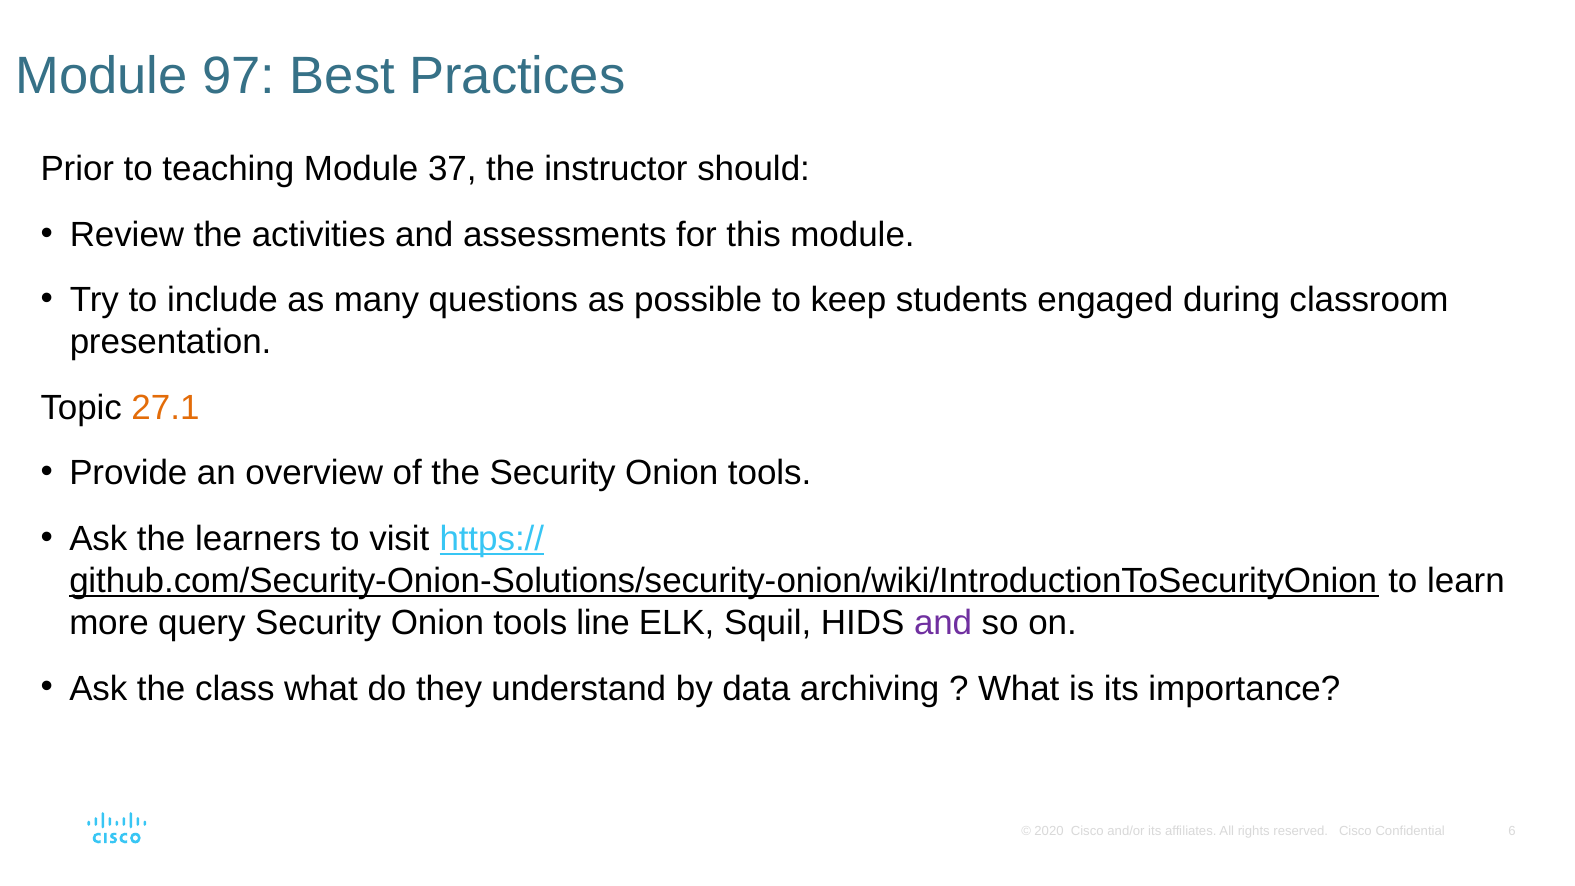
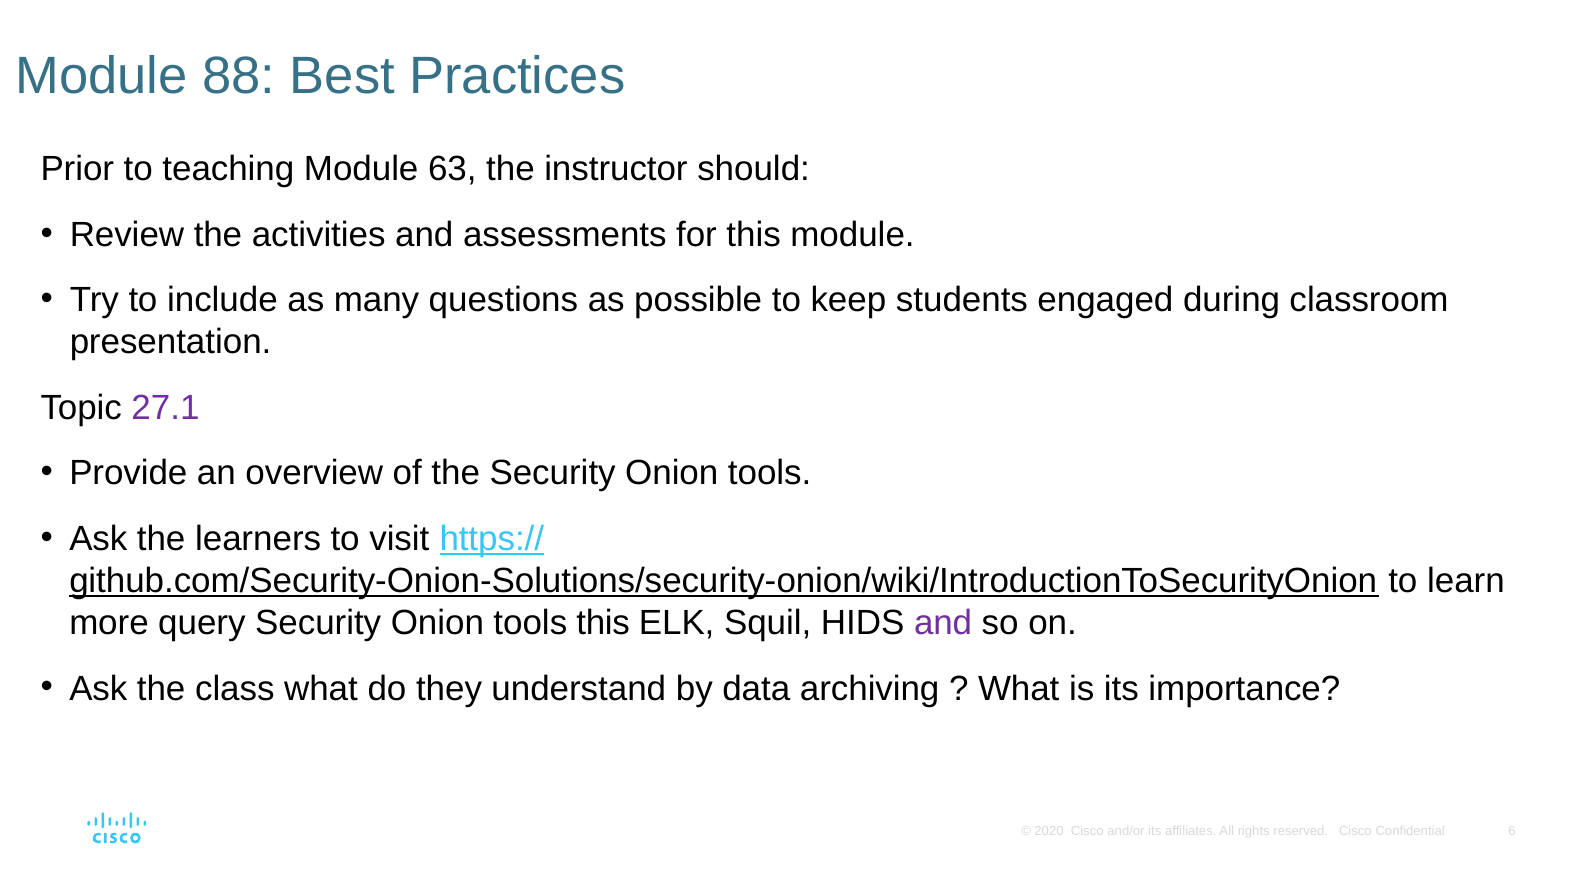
97: 97 -> 88
37: 37 -> 63
27.1 colour: orange -> purple
tools line: line -> this
